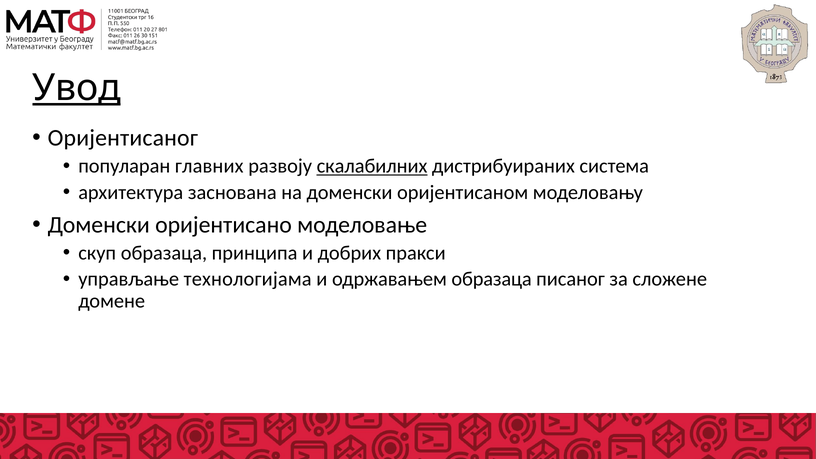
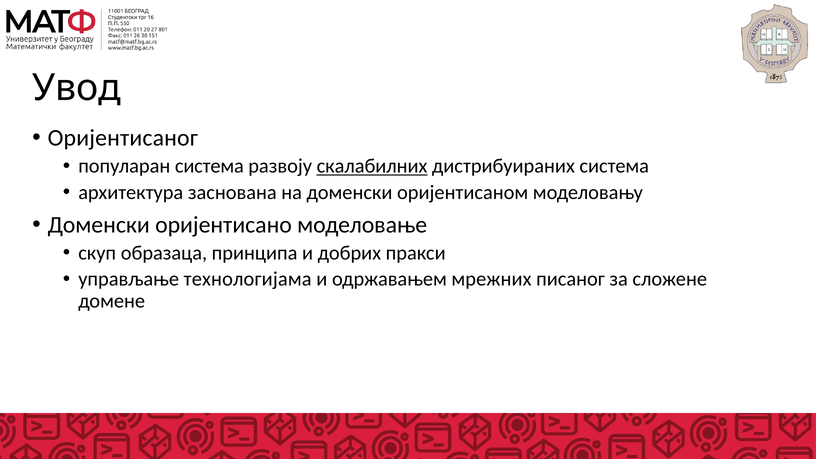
Увод underline: present -> none
популаран главних: главних -> система
одржавањем образаца: образаца -> мрежних
